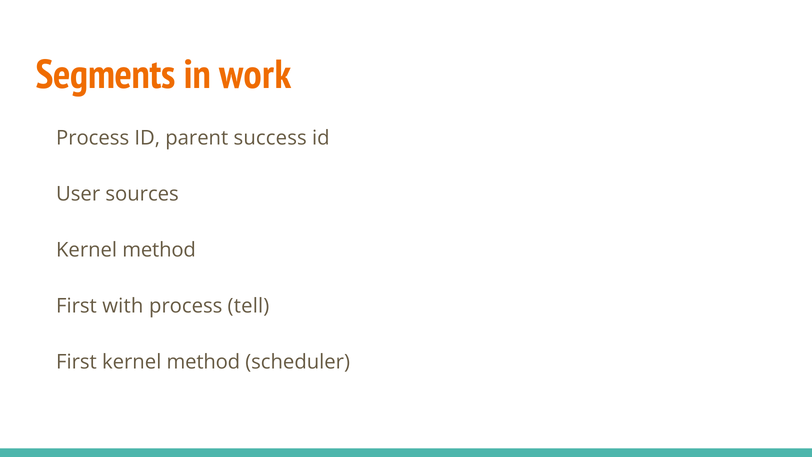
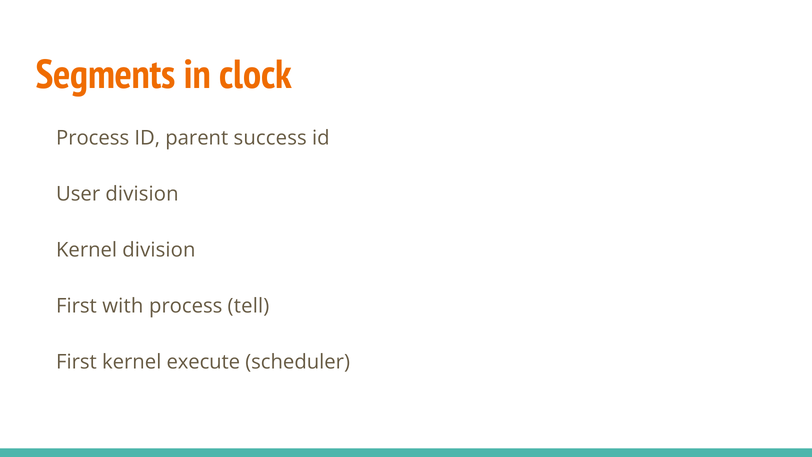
work: work -> clock
User sources: sources -> division
method at (159, 250): method -> division
First kernel method: method -> execute
